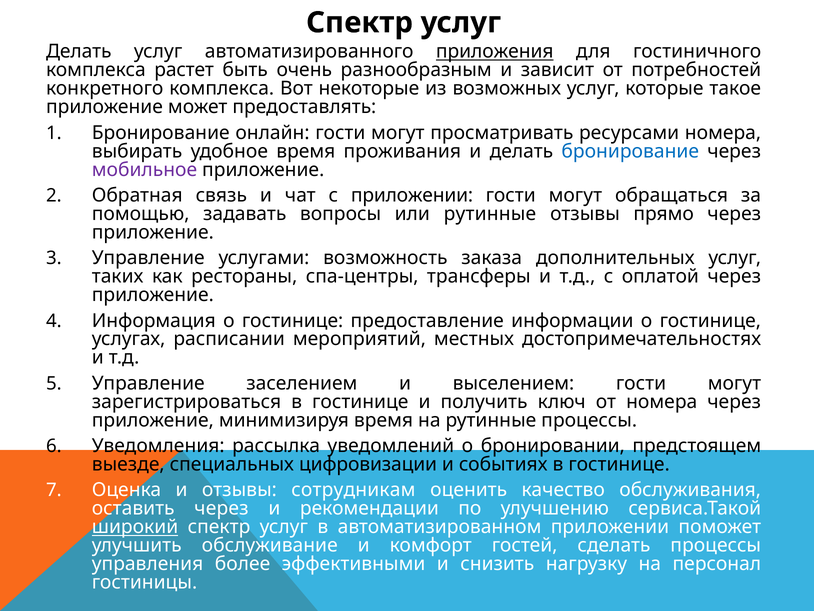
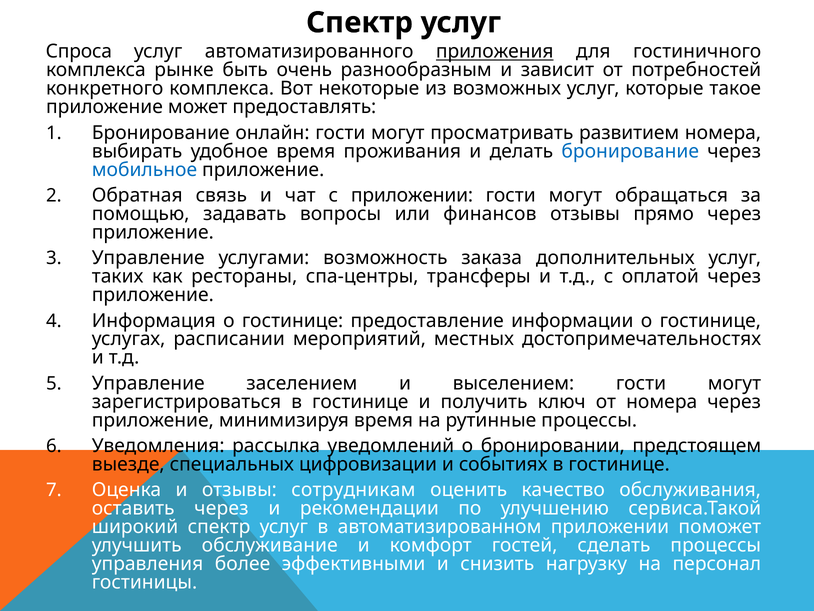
Делать at (79, 52): Делать -> Спроса
растет: растет -> рынке
ресурсами: ресурсами -> развитием
мобильное colour: purple -> blue
или рутинные: рутинные -> финансов
широкий underline: present -> none
